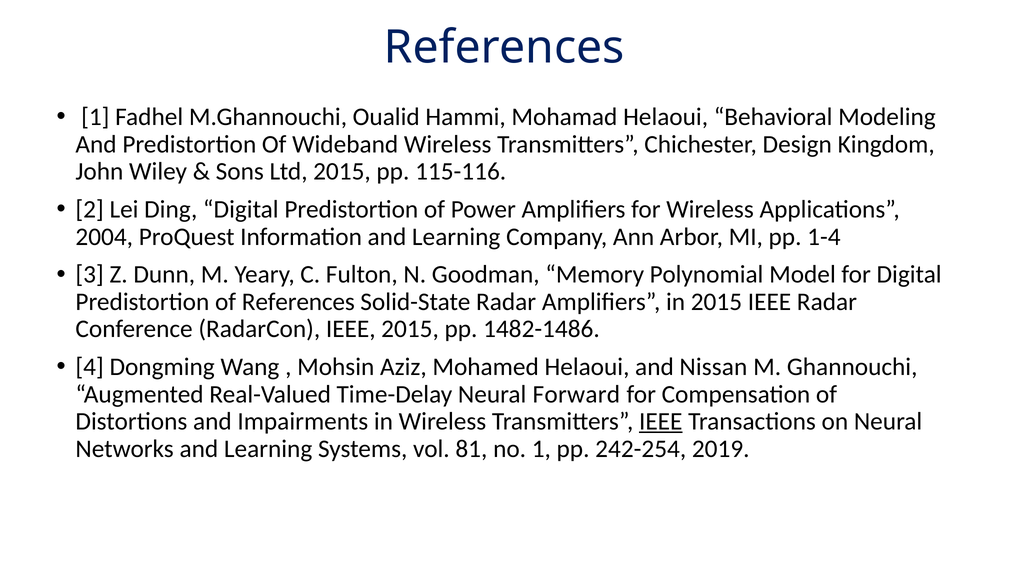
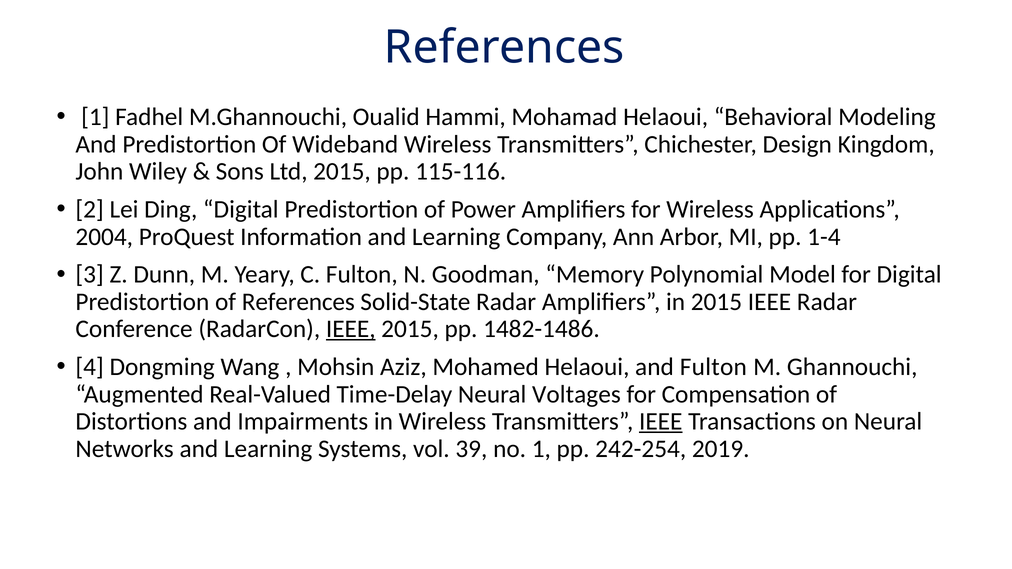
IEEE at (351, 329) underline: none -> present
and Nissan: Nissan -> Fulton
Forward: Forward -> Voltages
81: 81 -> 39
